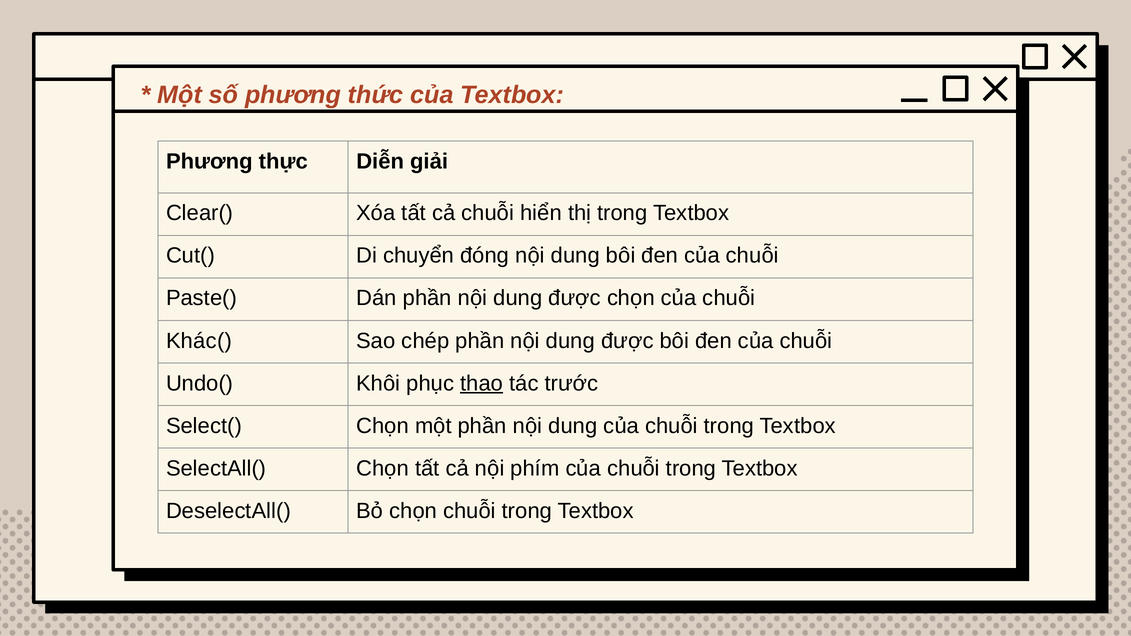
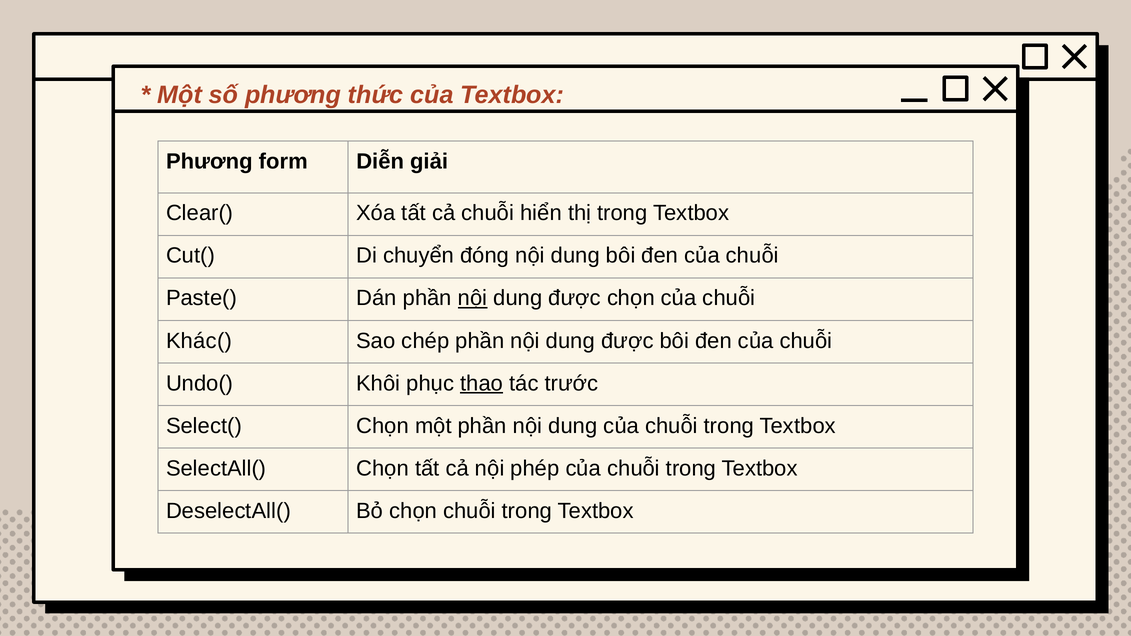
thực: thực -> form
nội at (472, 298) underline: none -> present
phím: phím -> phép
